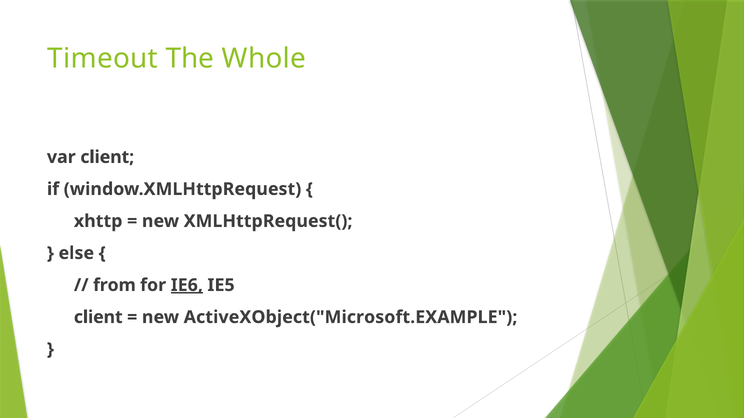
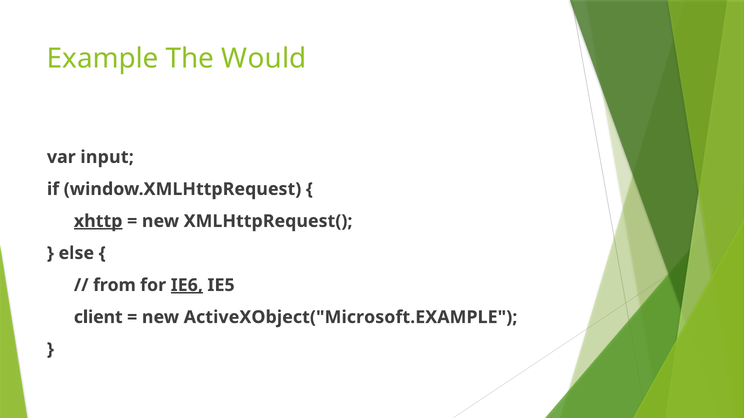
Timeout: Timeout -> Example
Whole: Whole -> Would
var client: client -> input
xhttp underline: none -> present
